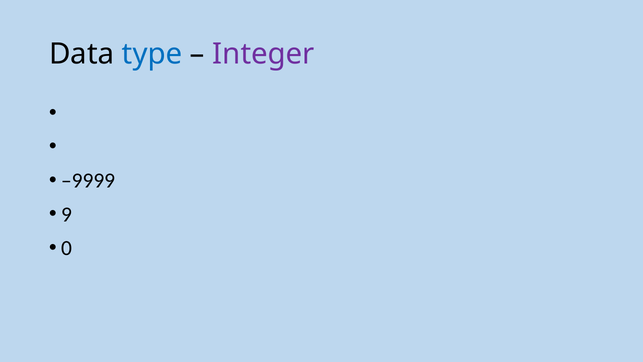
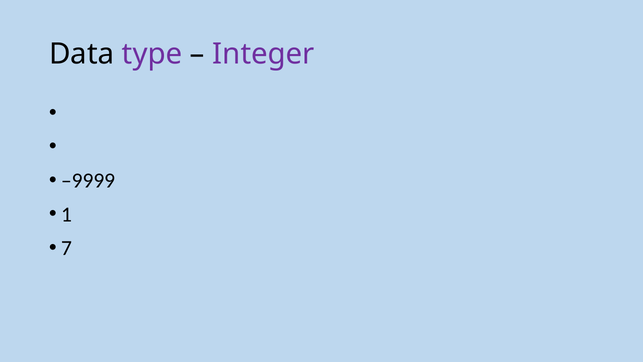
type colour: blue -> purple
9: 9 -> 1
0: 0 -> 7
